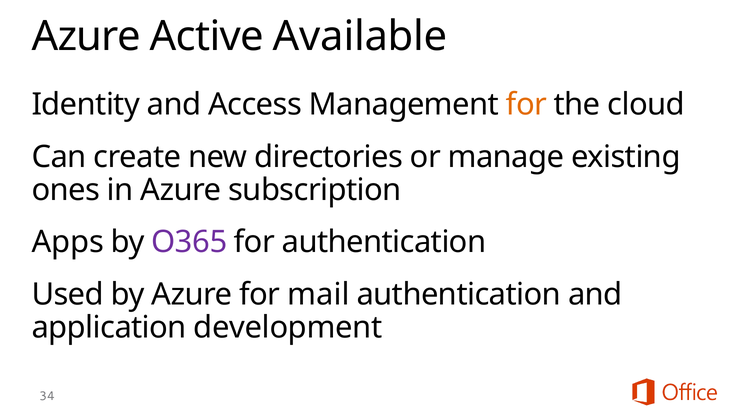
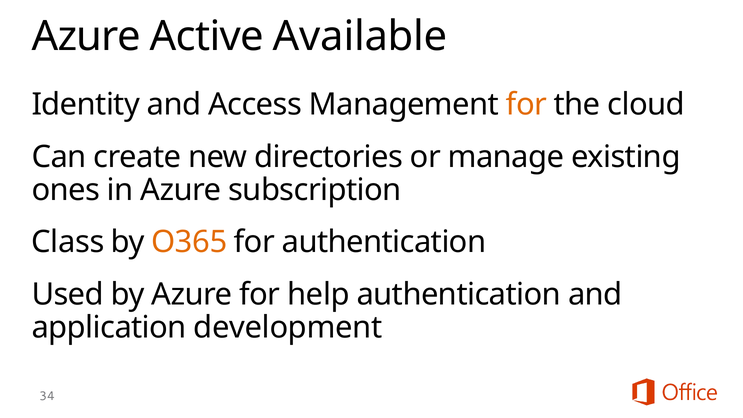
Apps: Apps -> Class
O365 colour: purple -> orange
mail: mail -> help
